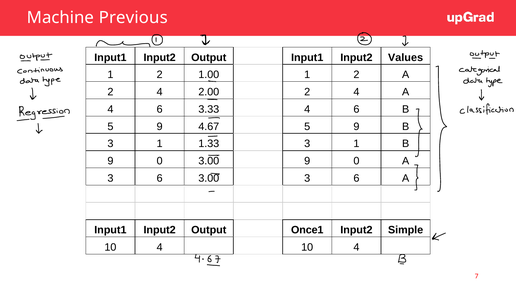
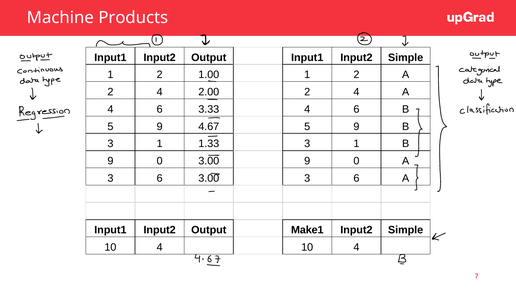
Previous: Previous -> Products
Input1 Input2 Values: Values -> Simple
Once1: Once1 -> Make1
